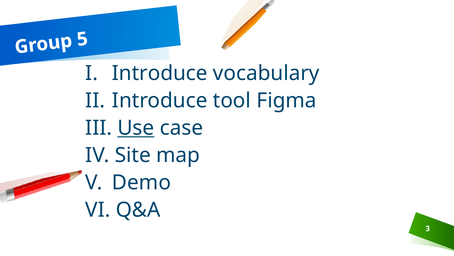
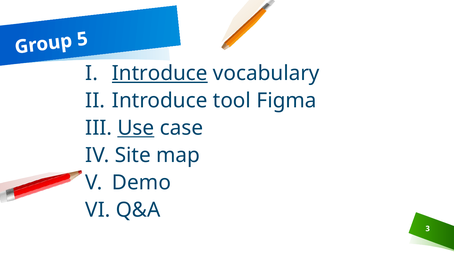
Introduce at (160, 73) underline: none -> present
